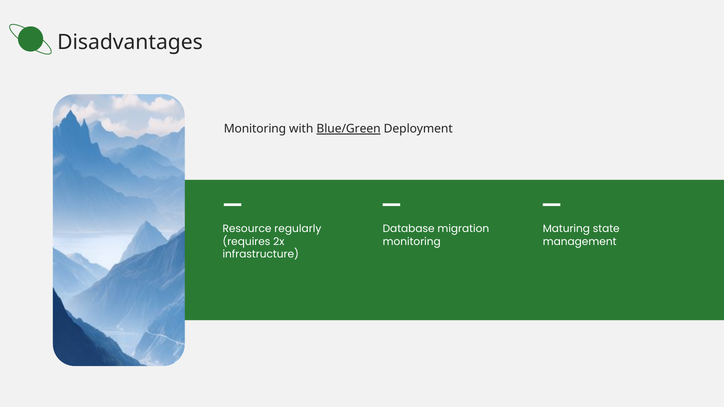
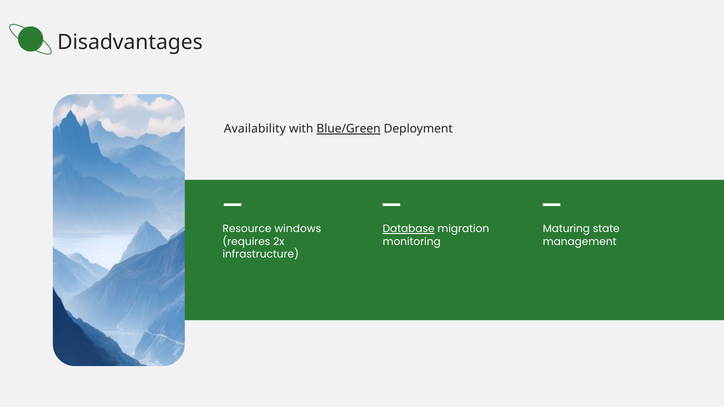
Monitoring at (255, 129): Monitoring -> Availability
regularly: regularly -> windows
Database underline: none -> present
